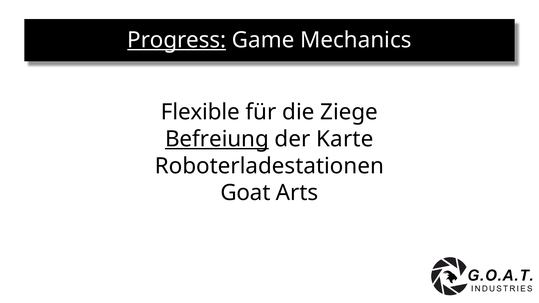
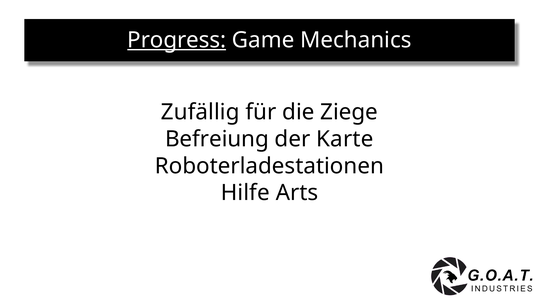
Flexible: Flexible -> Zufällig
Befreiung underline: present -> none
Goat: Goat -> Hilfe
